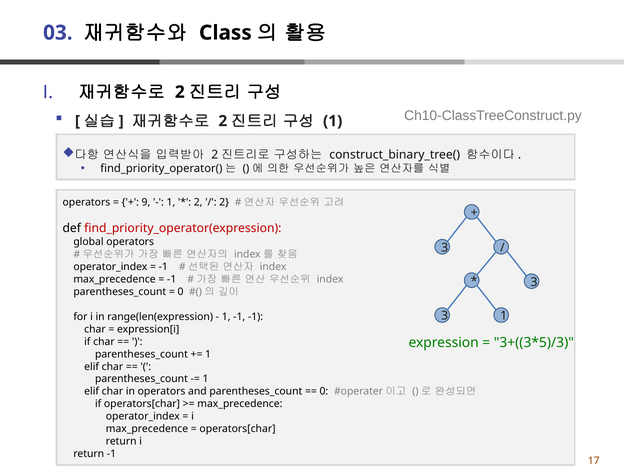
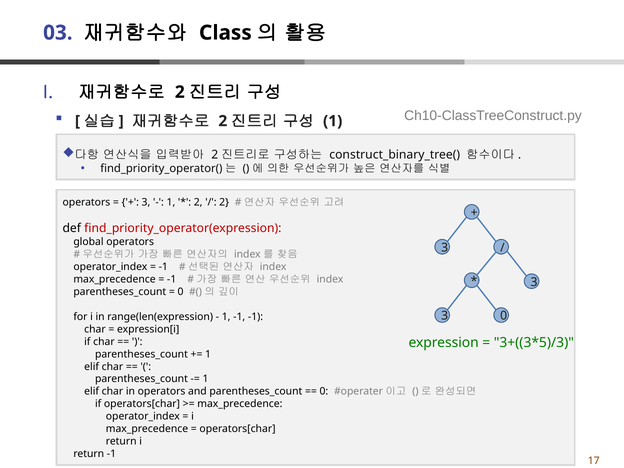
9 at (146, 202): 9 -> 3
3 1: 1 -> 0
